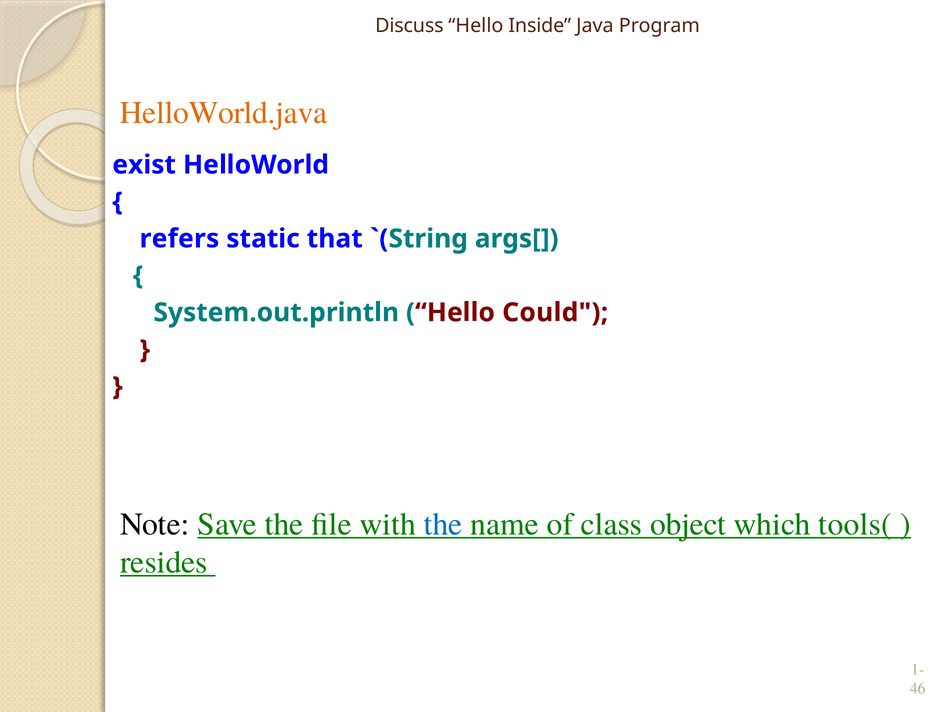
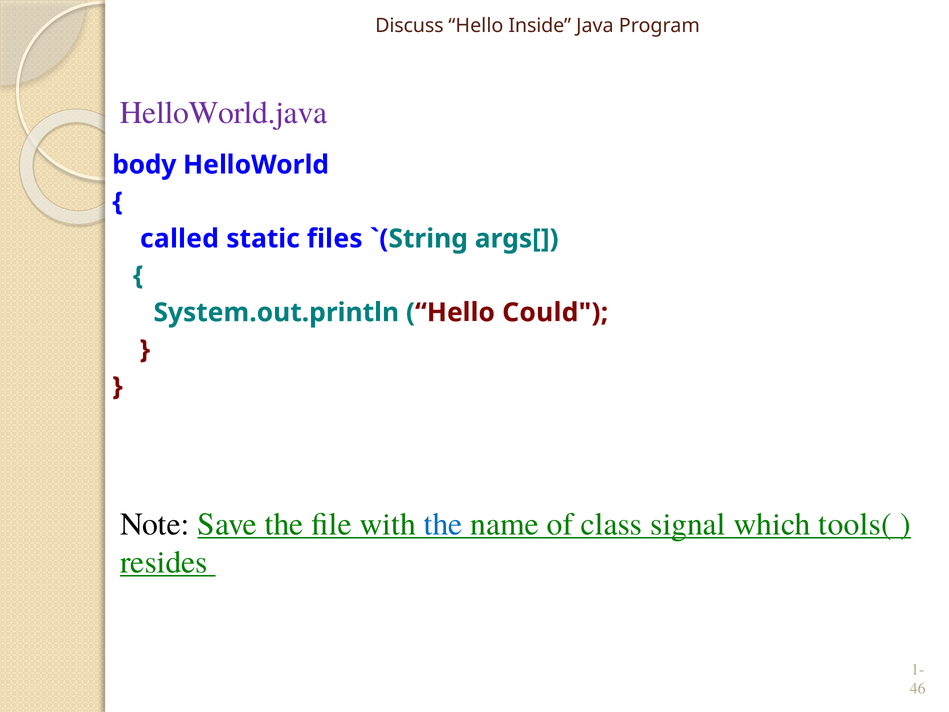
HelloWorld.java colour: orange -> purple
exist: exist -> body
refers: refers -> called
that: that -> files
object: object -> signal
